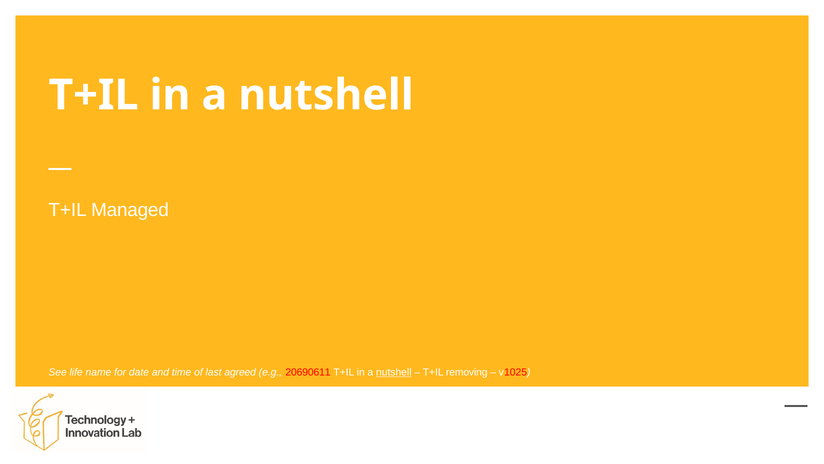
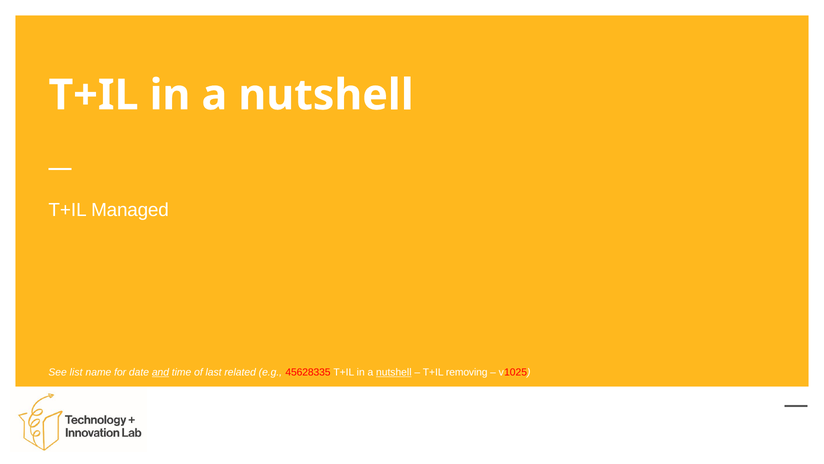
life: life -> list
and underline: none -> present
agreed: agreed -> related
20690611: 20690611 -> 45628335
